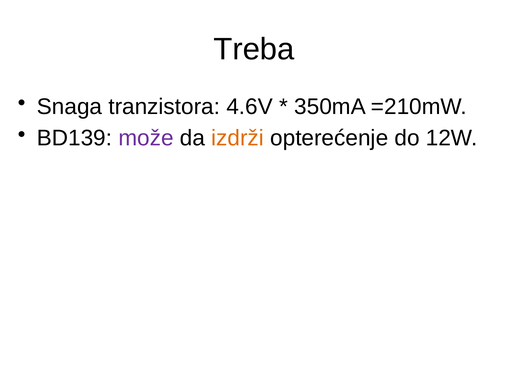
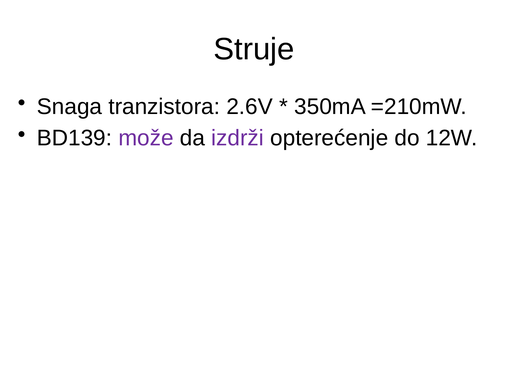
Treba: Treba -> Struje
4.6V: 4.6V -> 2.6V
izdrži colour: orange -> purple
